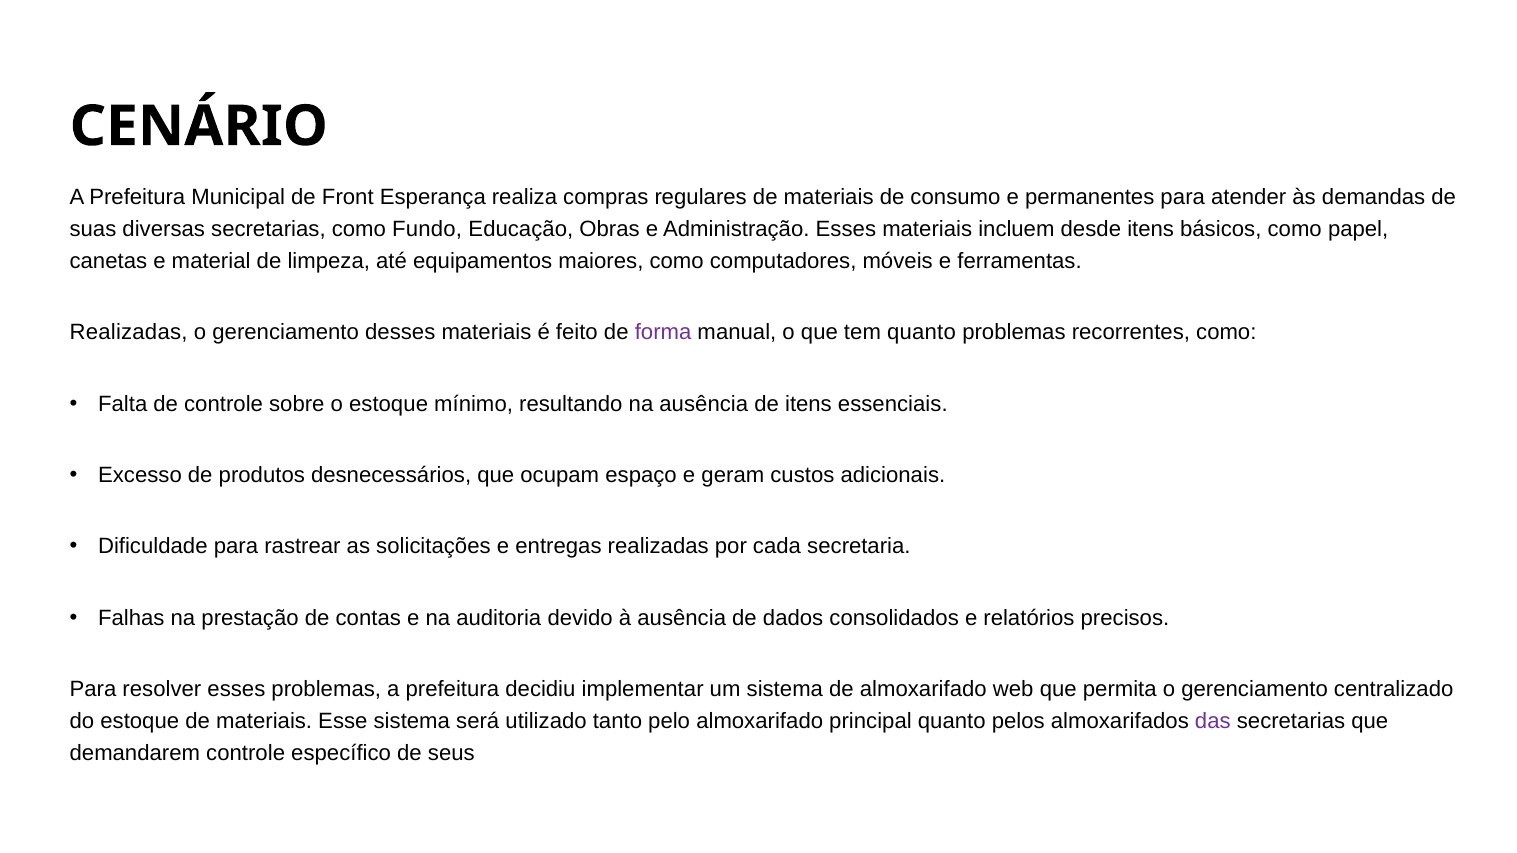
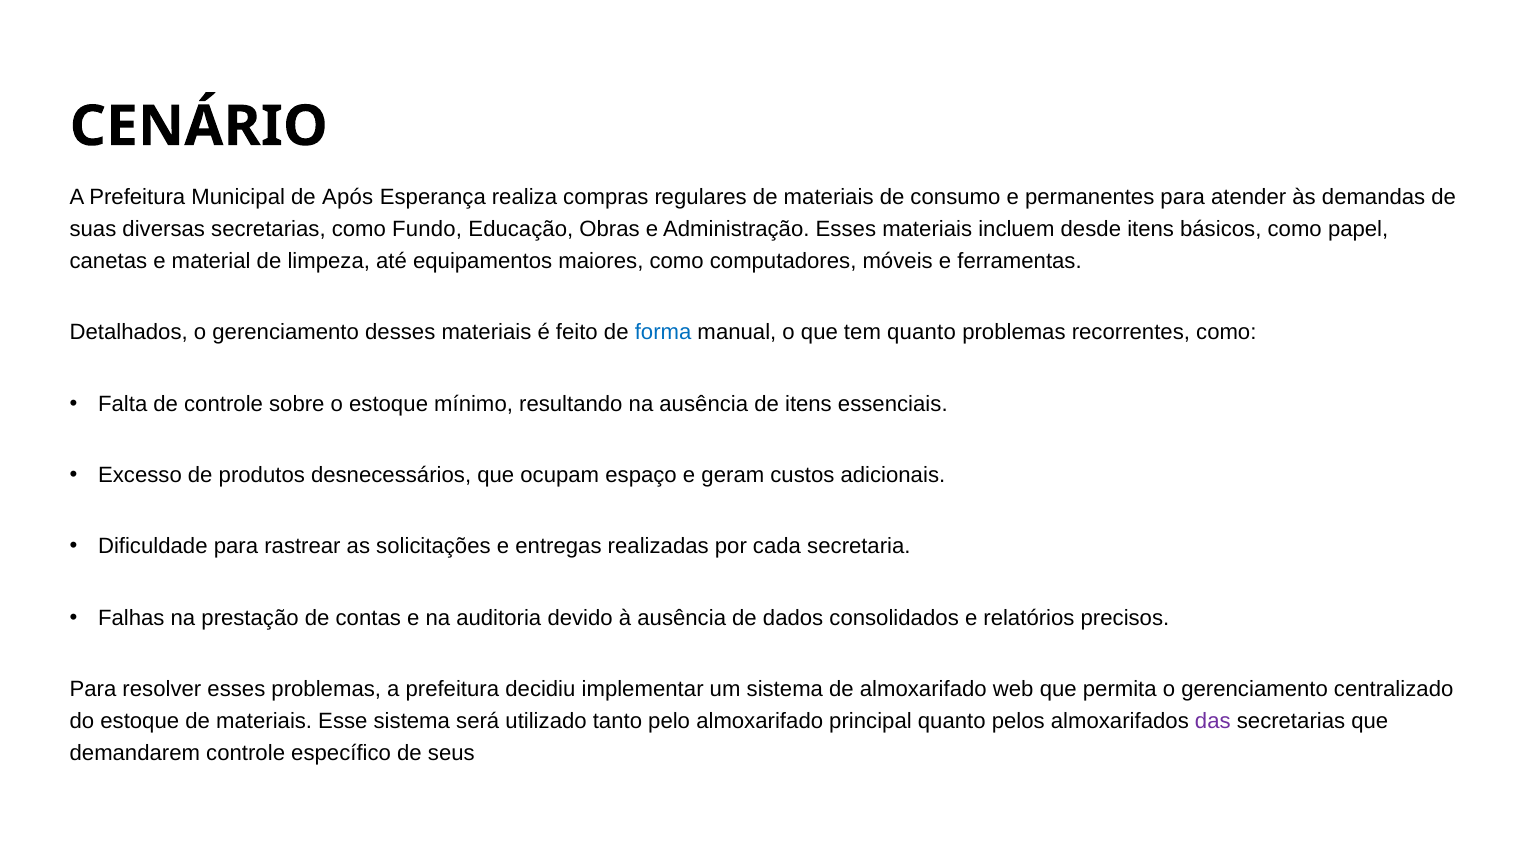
Front: Front -> Após
Realizadas at (129, 333): Realizadas -> Detalhados
forma colour: purple -> blue
